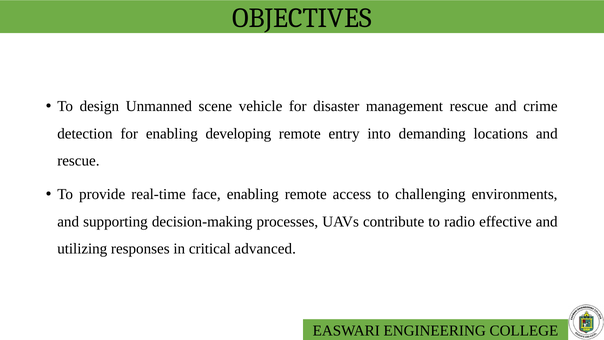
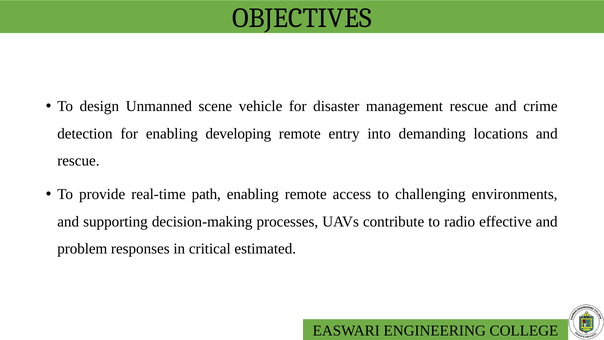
face: face -> path
utilizing: utilizing -> problem
advanced: advanced -> estimated
